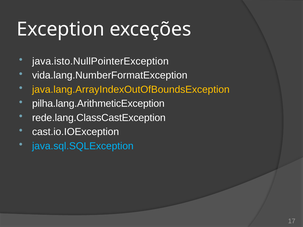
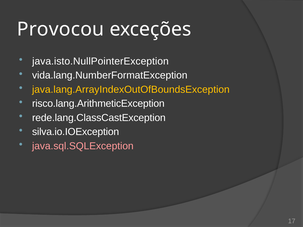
Exception: Exception -> Provocou
pilha.lang.ArithmeticException: pilha.lang.ArithmeticException -> risco.lang.ArithmeticException
cast.io.IOException: cast.io.IOException -> silva.io.IOException
java.sql.SQLException colour: light blue -> pink
